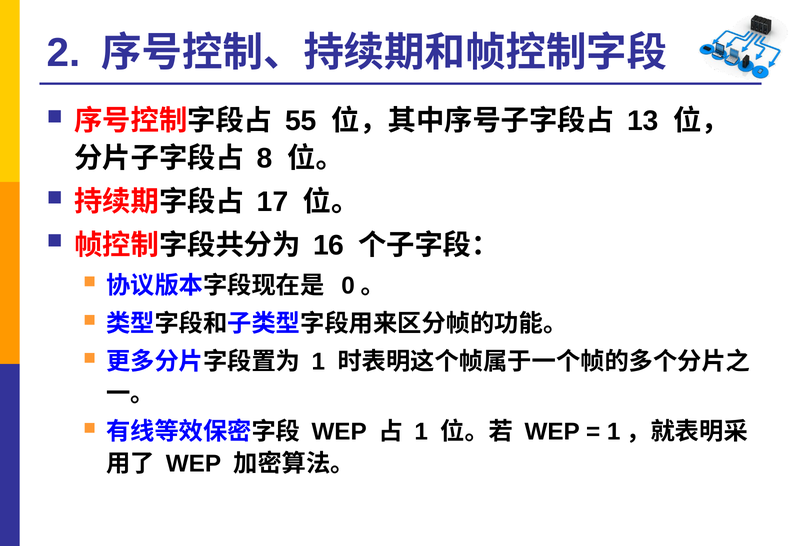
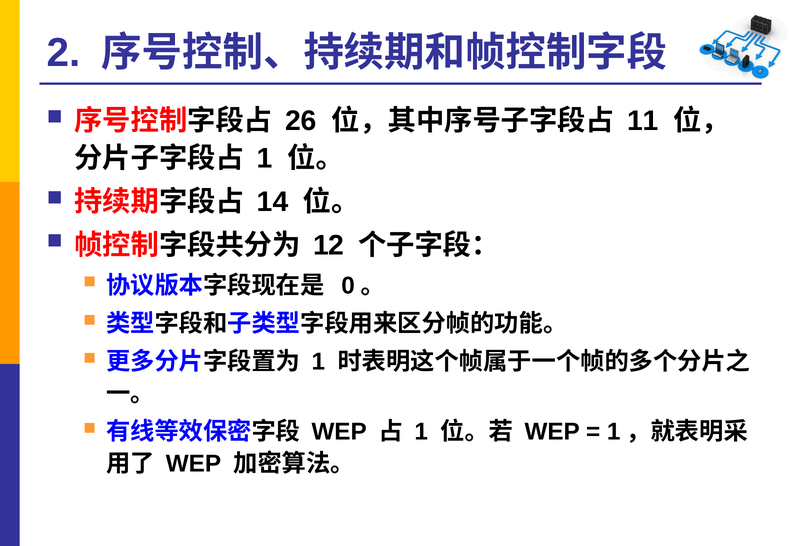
55: 55 -> 26
13: 13 -> 11
8 at (265, 159): 8 -> 1
17: 17 -> 14
16: 16 -> 12
